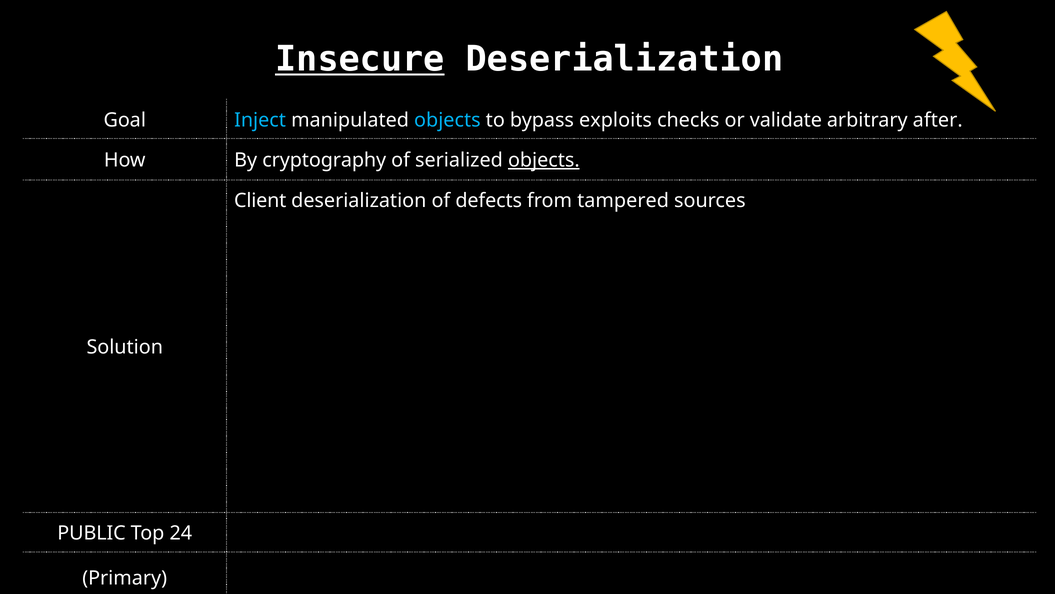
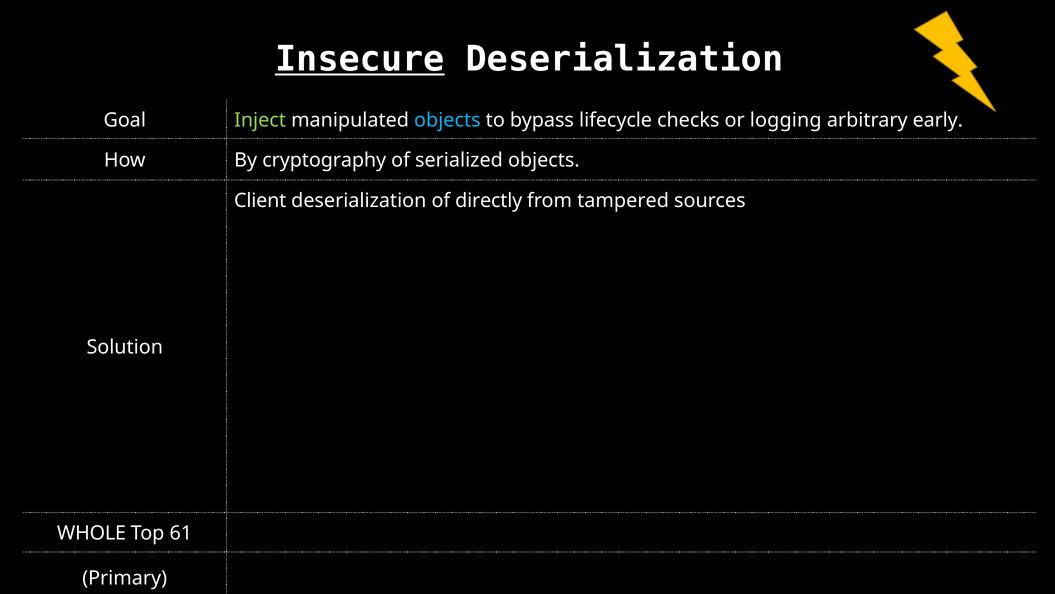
Inject colour: light blue -> light green
exploits: exploits -> lifecycle
validate: validate -> logging
after: after -> early
objects at (544, 160) underline: present -> none
defects: defects -> directly
PUBLIC: PUBLIC -> WHOLE
24: 24 -> 61
